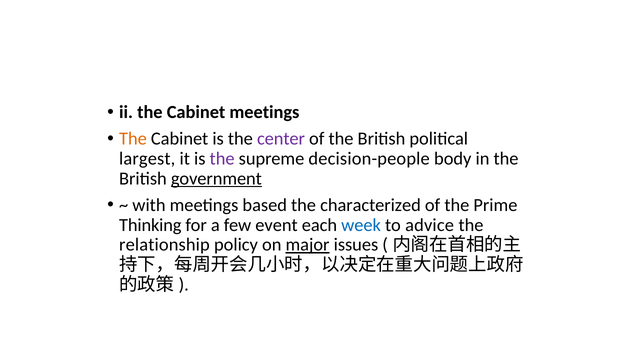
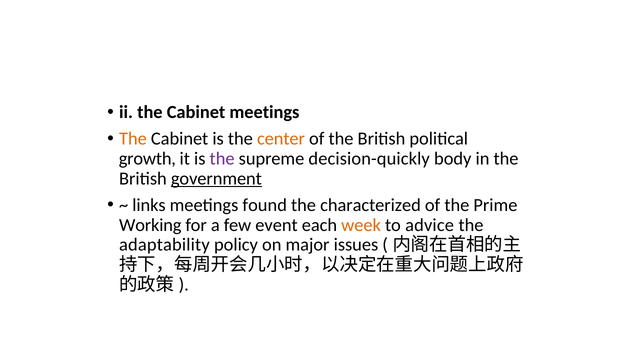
center colour: purple -> orange
largest: largest -> growth
decision-people: decision-people -> decision-quickly
with: with -> links
based: based -> found
Thinking: Thinking -> Working
week colour: blue -> orange
relationship: relationship -> adaptability
major underline: present -> none
